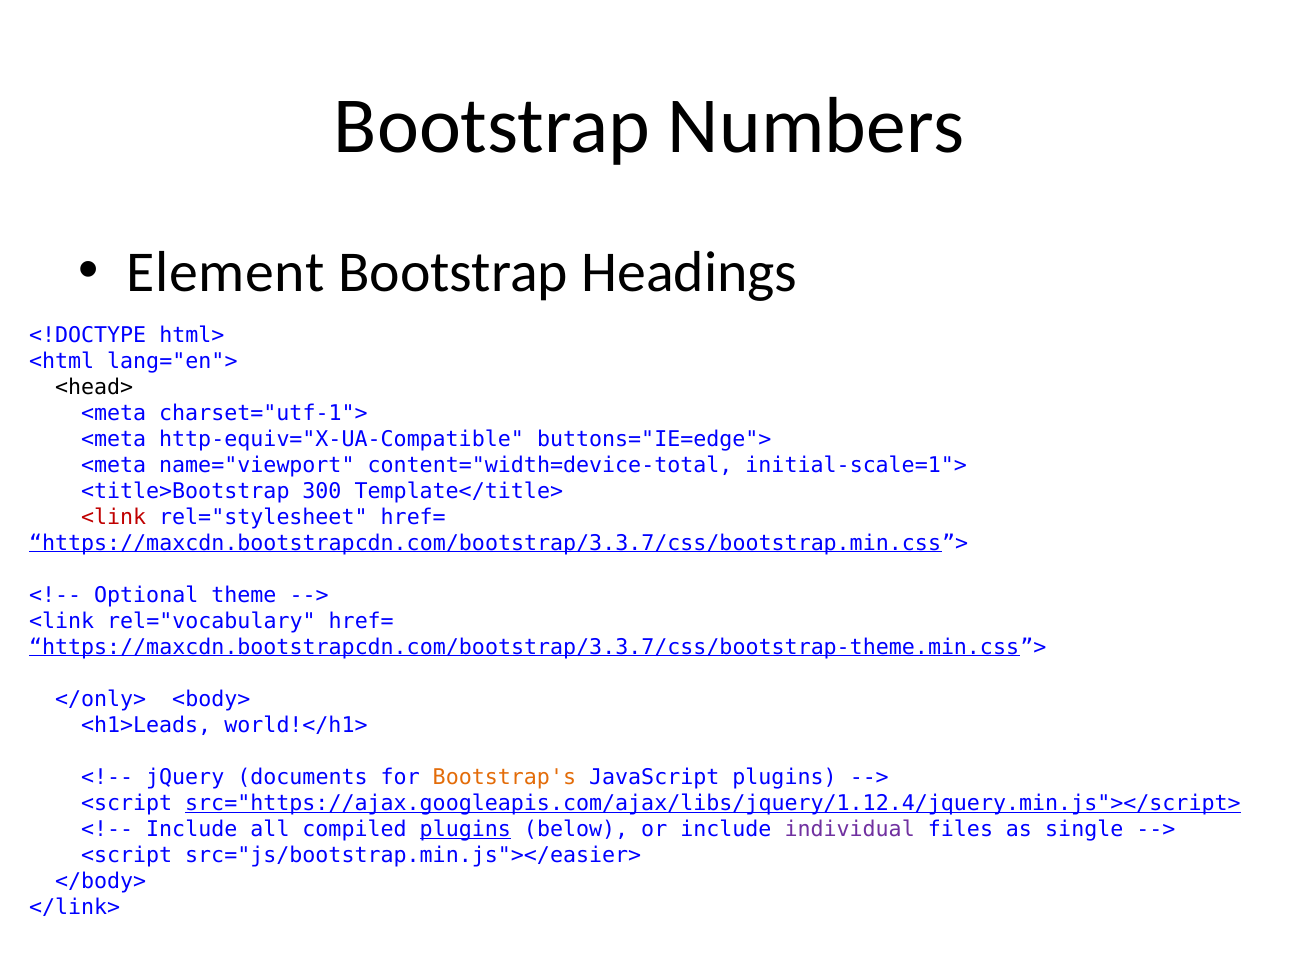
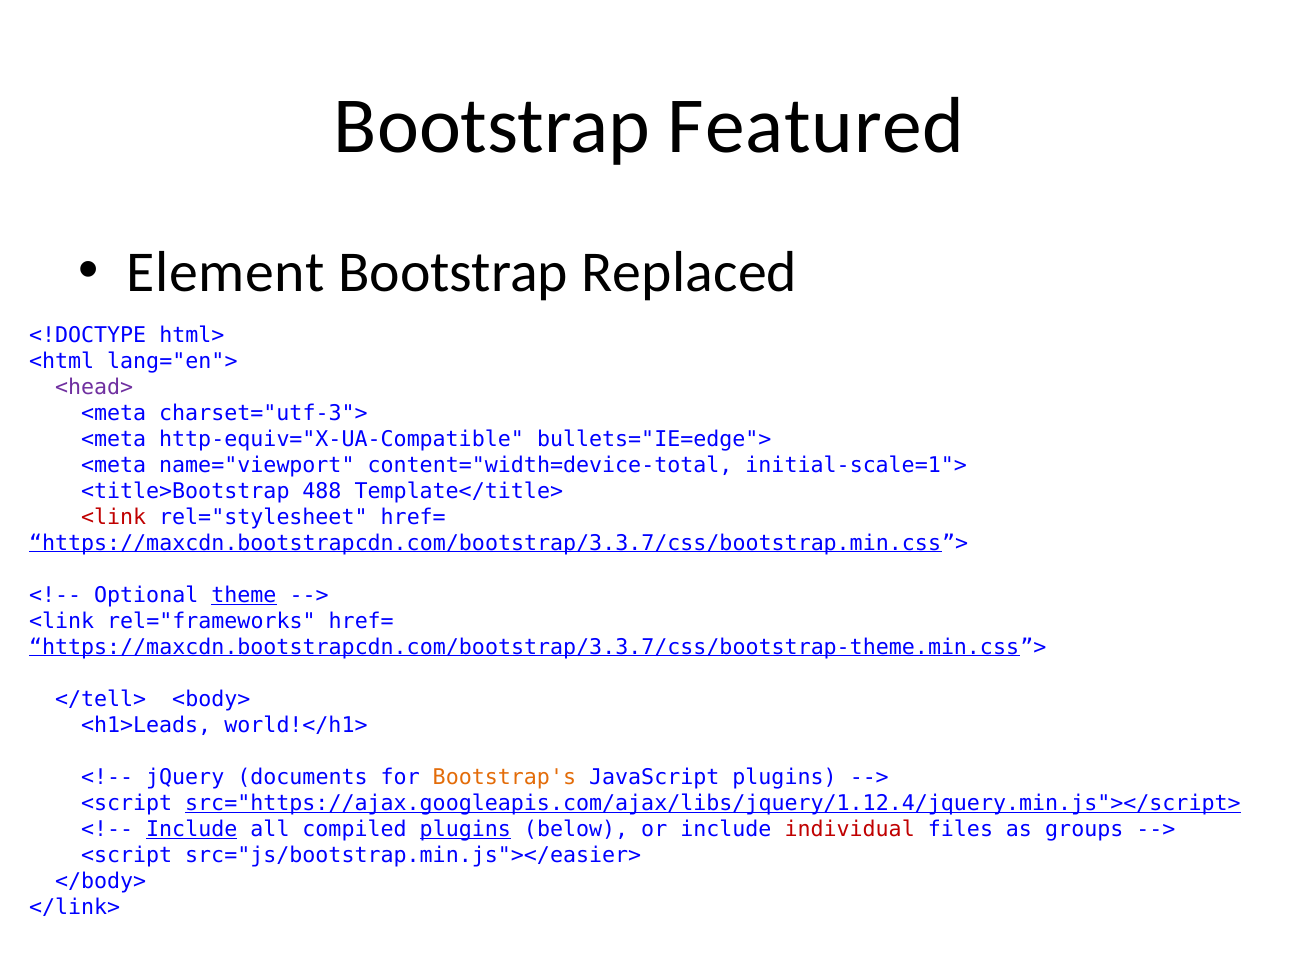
Numbers: Numbers -> Featured
Headings: Headings -> Replaced
<head> colour: black -> purple
charset="utf-1">: charset="utf-1"> -> charset="utf-3">
buttons="IE=edge">: buttons="IE=edge"> -> bullets="IE=edge">
300: 300 -> 488
theme underline: none -> present
rel="vocabulary: rel="vocabulary -> rel="frameworks
</only>: </only> -> </tell>
Include at (192, 829) underline: none -> present
individual colour: purple -> red
single: single -> groups
